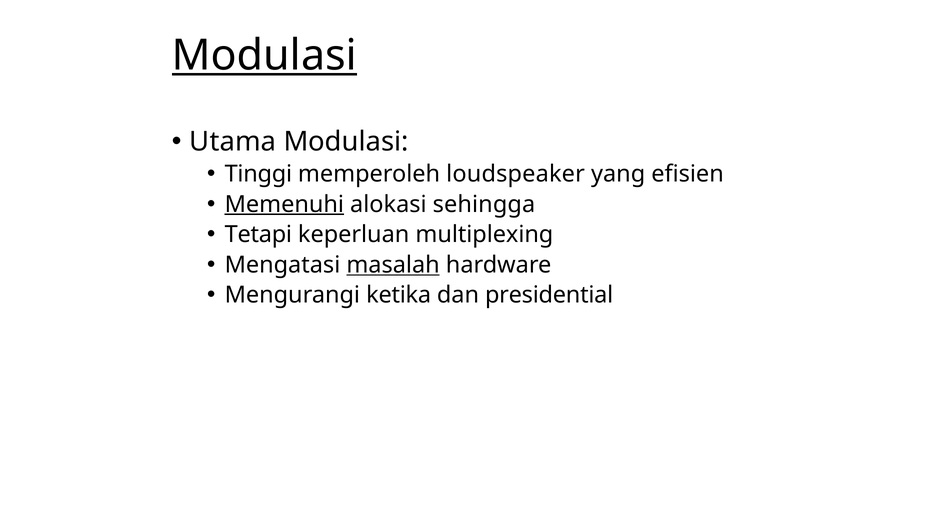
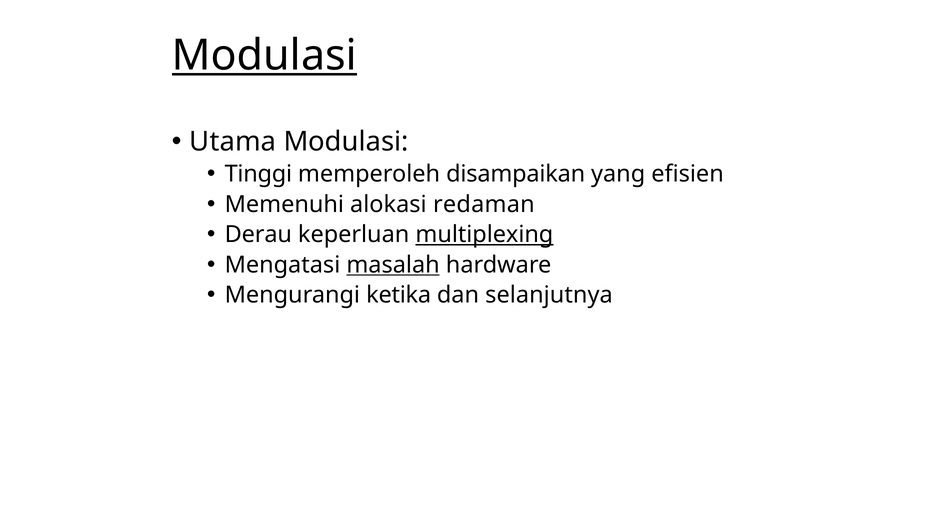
loudspeaker: loudspeaker -> disampaikan
Memenuhi underline: present -> none
sehingga: sehingga -> redaman
Tetapi: Tetapi -> Derau
multiplexing underline: none -> present
presidential: presidential -> selanjutnya
